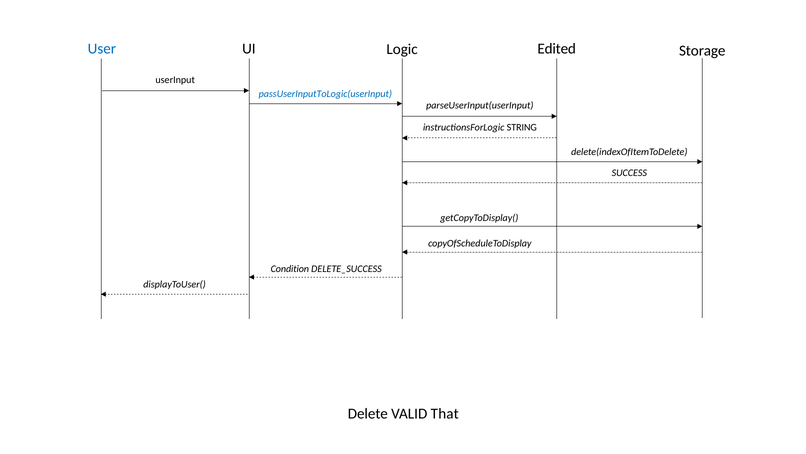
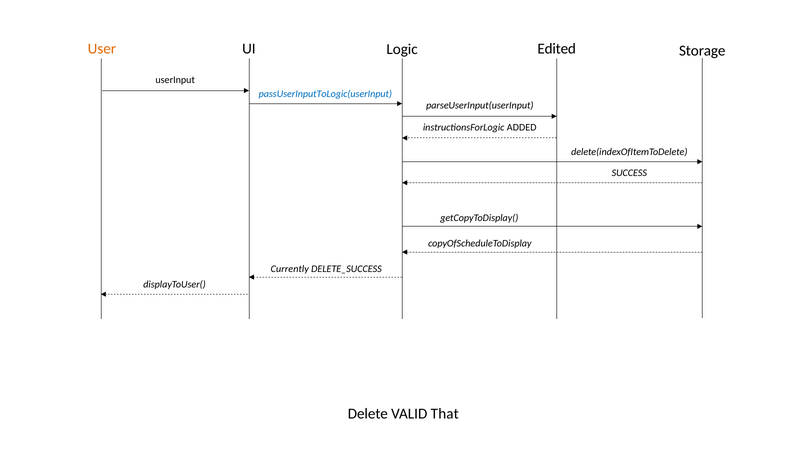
User colour: blue -> orange
STRING: STRING -> ADDED
Condition: Condition -> Currently
